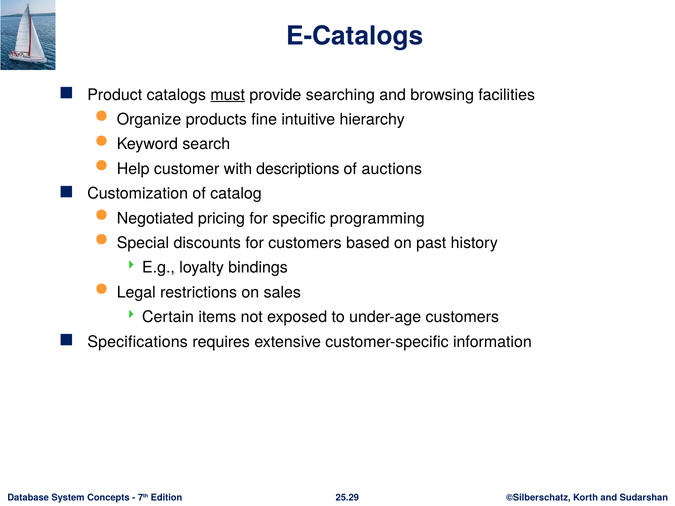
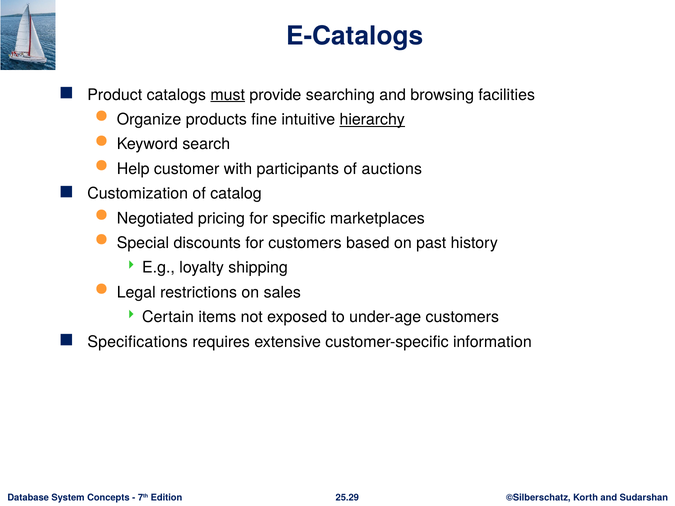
hierarchy underline: none -> present
descriptions: descriptions -> participants
programming: programming -> marketplaces
bindings: bindings -> shipping
